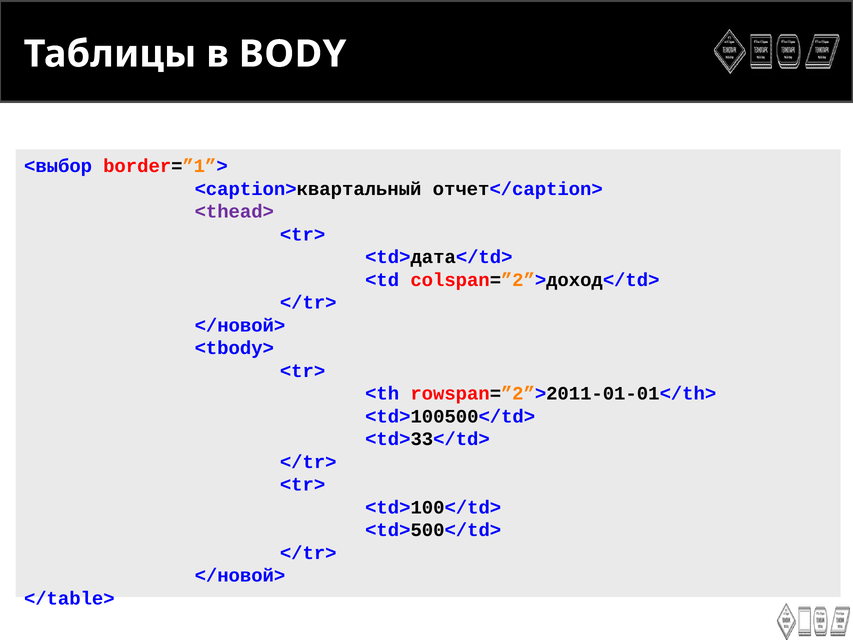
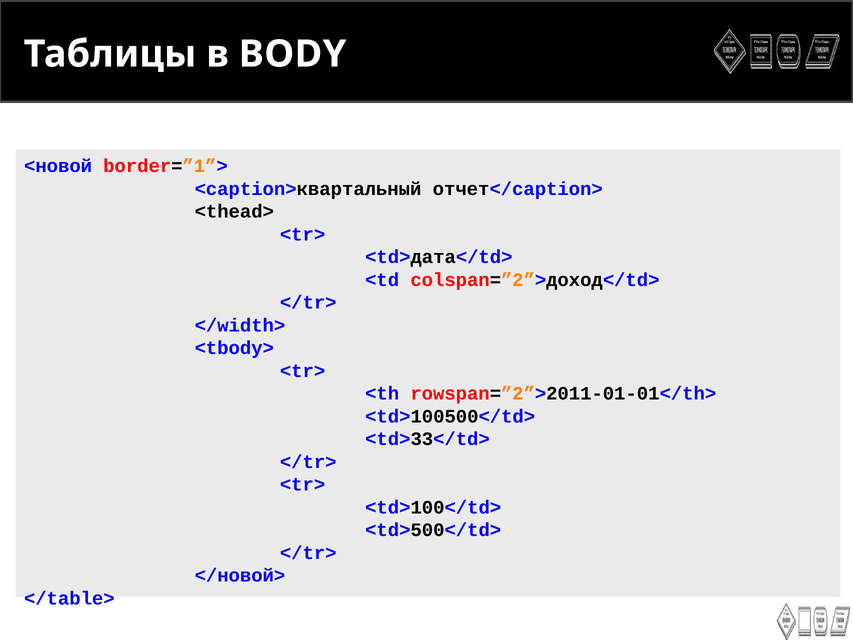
<выбор: <выбор -> <новой
<thead> colour: purple -> black
</новой> at (240, 325): </новой> -> </width>
